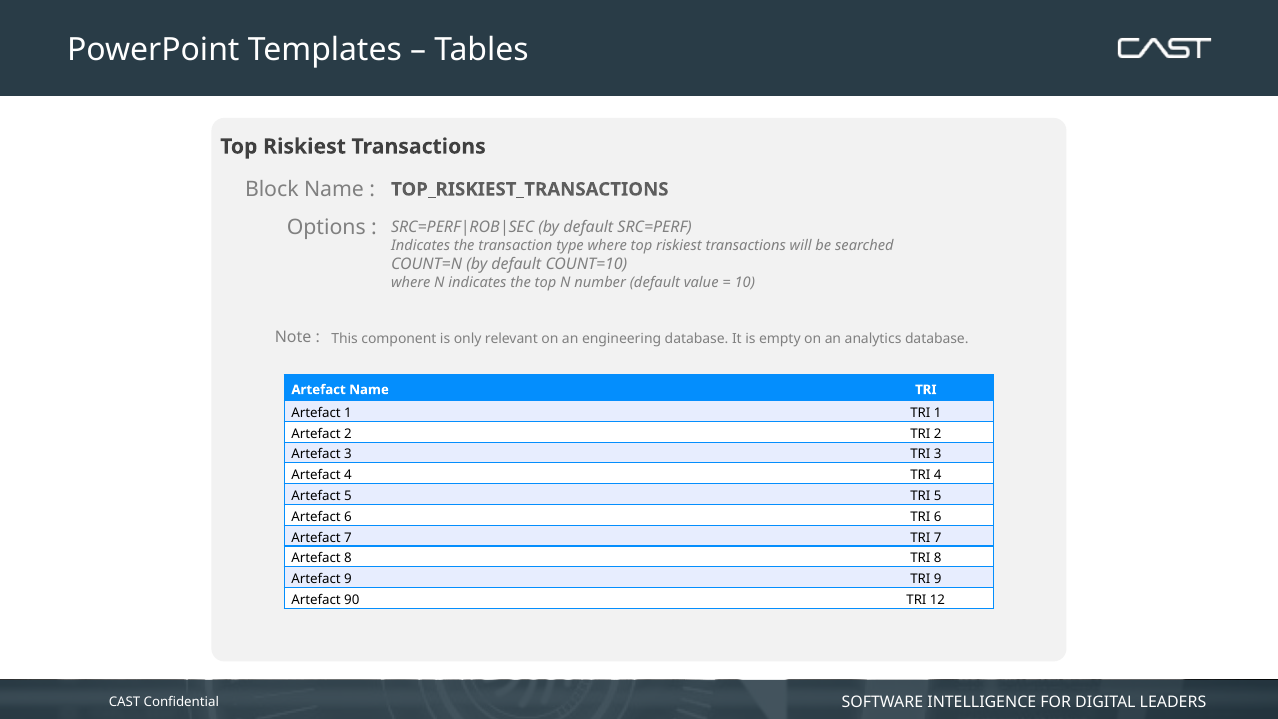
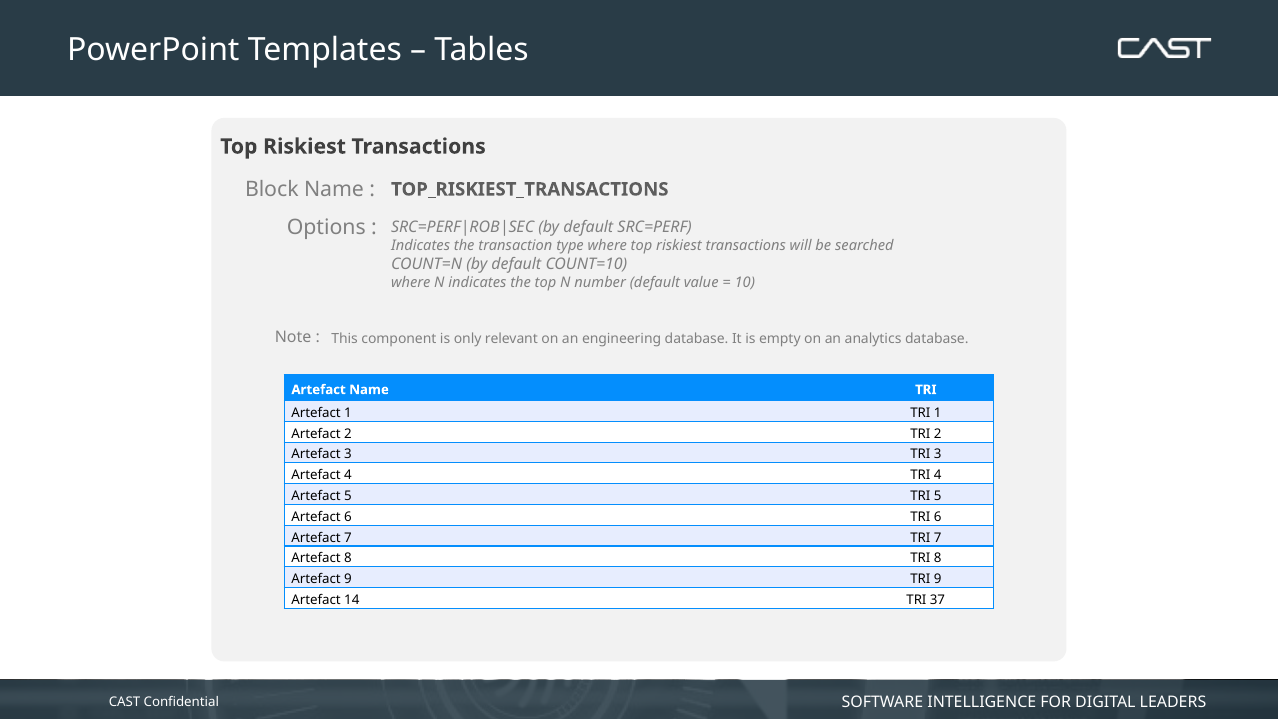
90: 90 -> 14
12: 12 -> 37
